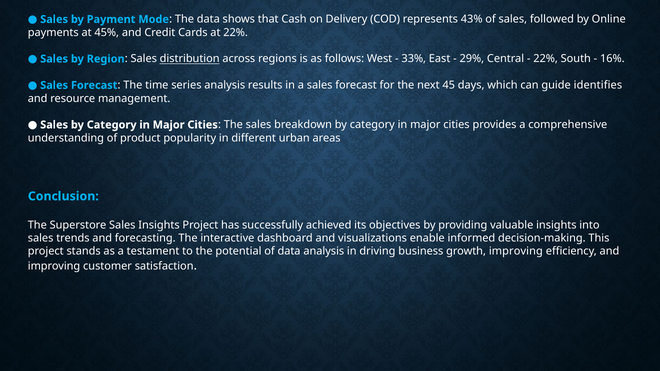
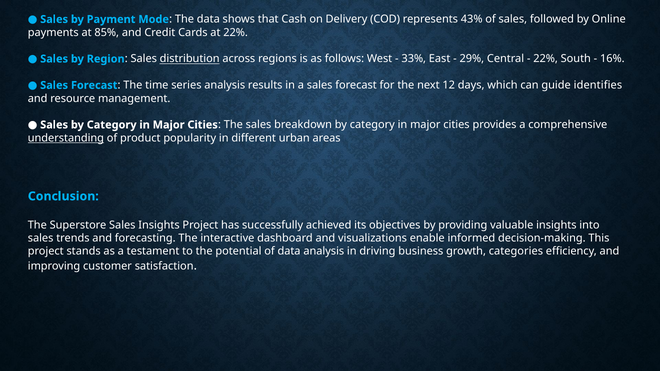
45%: 45% -> 85%
45: 45 -> 12
understanding underline: none -> present
growth improving: improving -> categories
